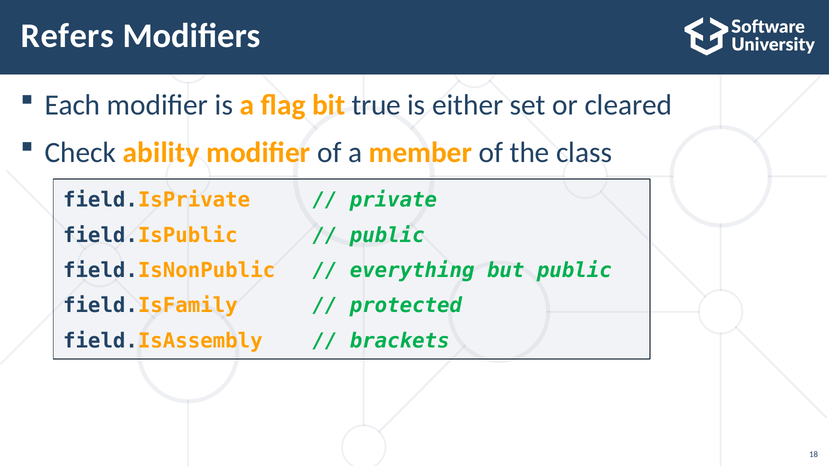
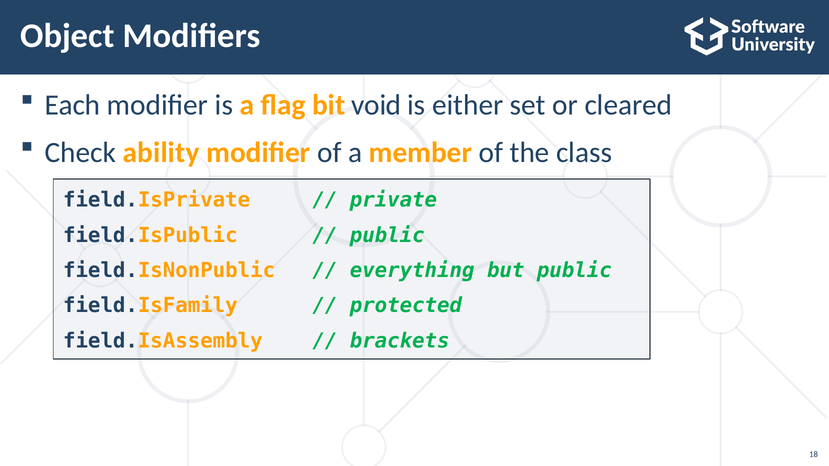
Refers: Refers -> Object
true: true -> void
